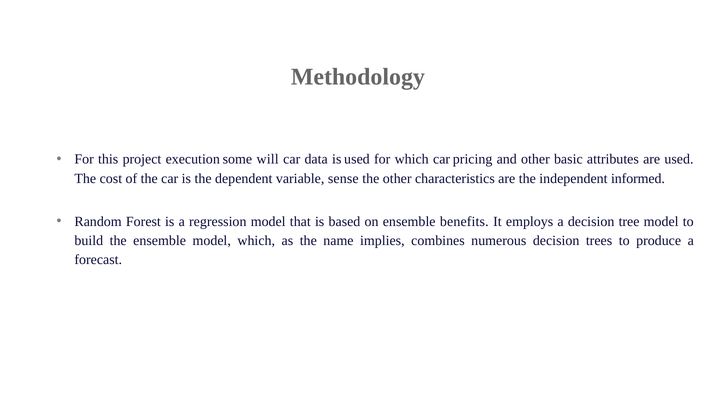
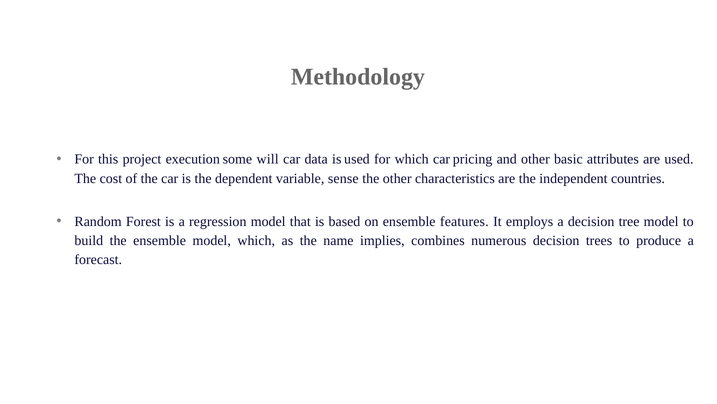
informed: informed -> countries
benefits: benefits -> features
